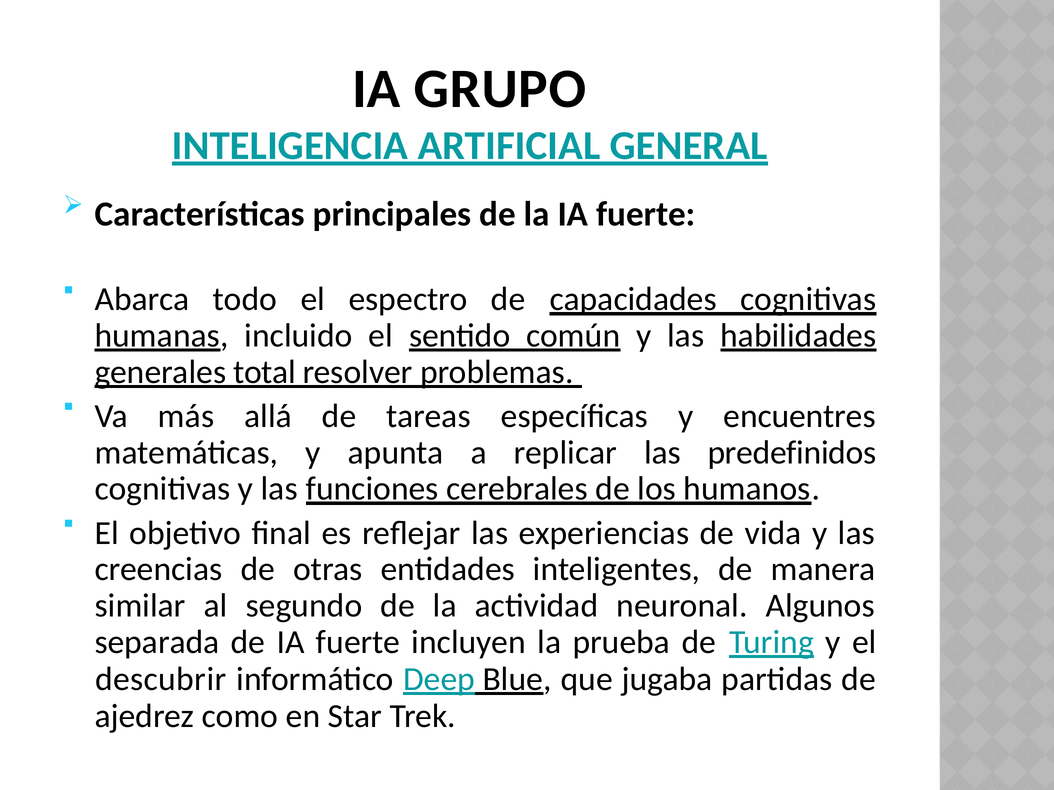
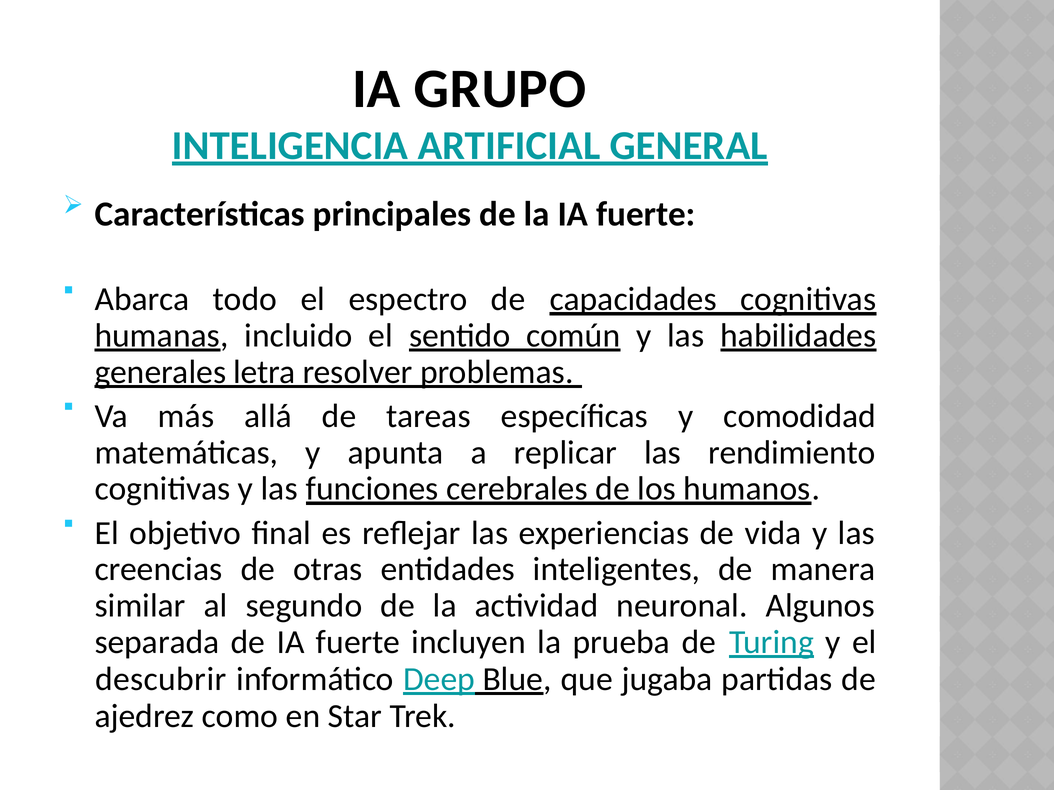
total: total -> letra
encuentres: encuentres -> comodidad
predefinidos: predefinidos -> rendimiento
